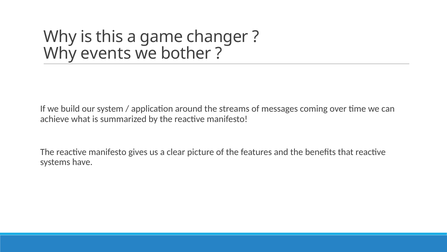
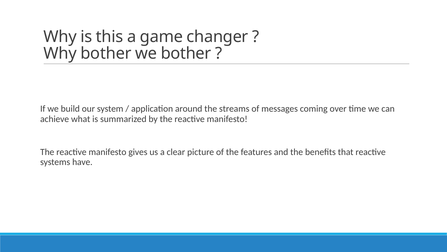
Why events: events -> bother
